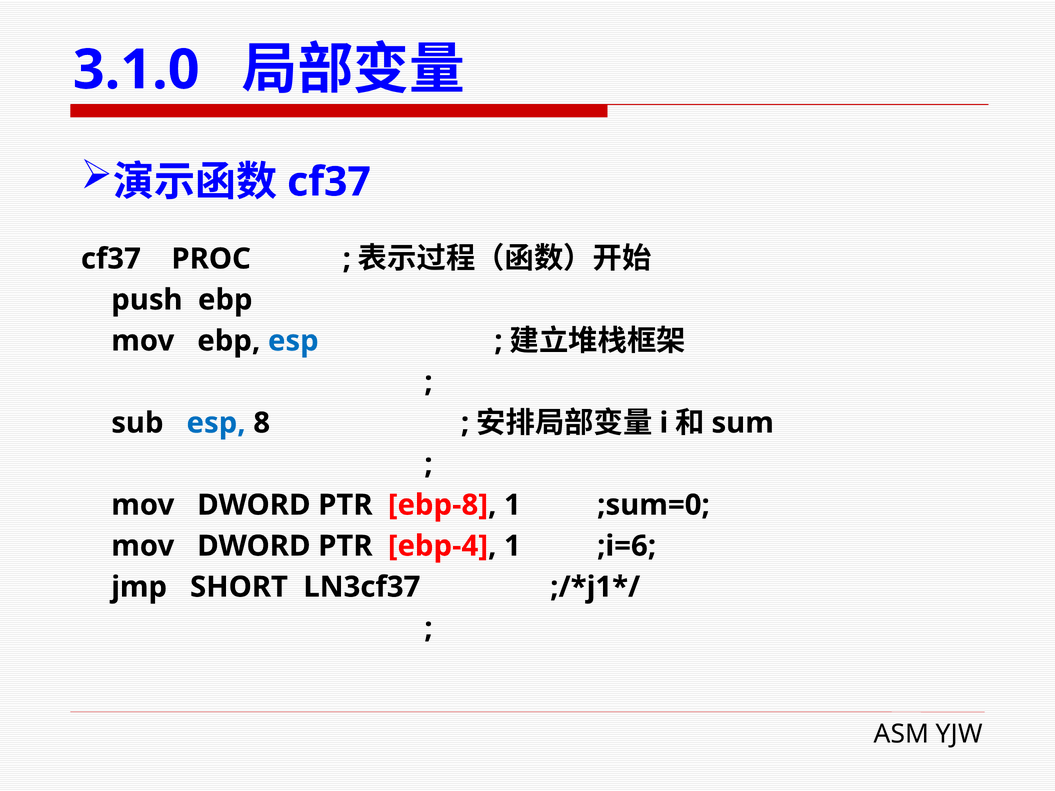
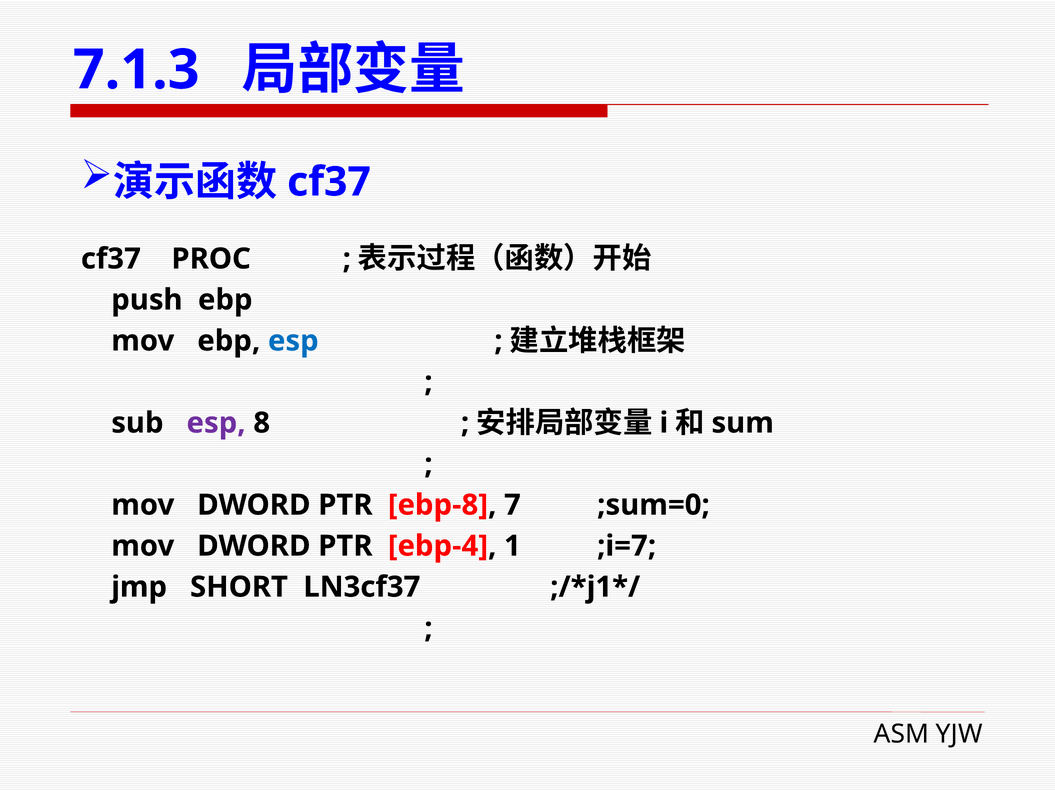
3.1.0: 3.1.0 -> 7.1.3
esp at (216, 423) colour: blue -> purple
ebp-8 1: 1 -> 7
;i=6: ;i=6 -> ;i=7
